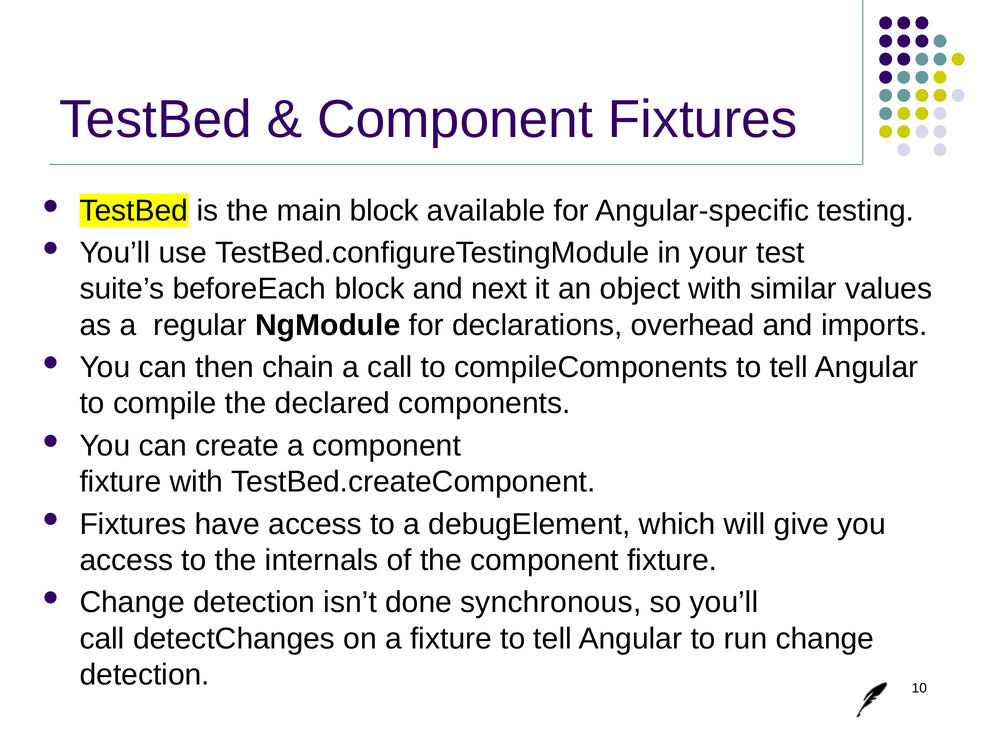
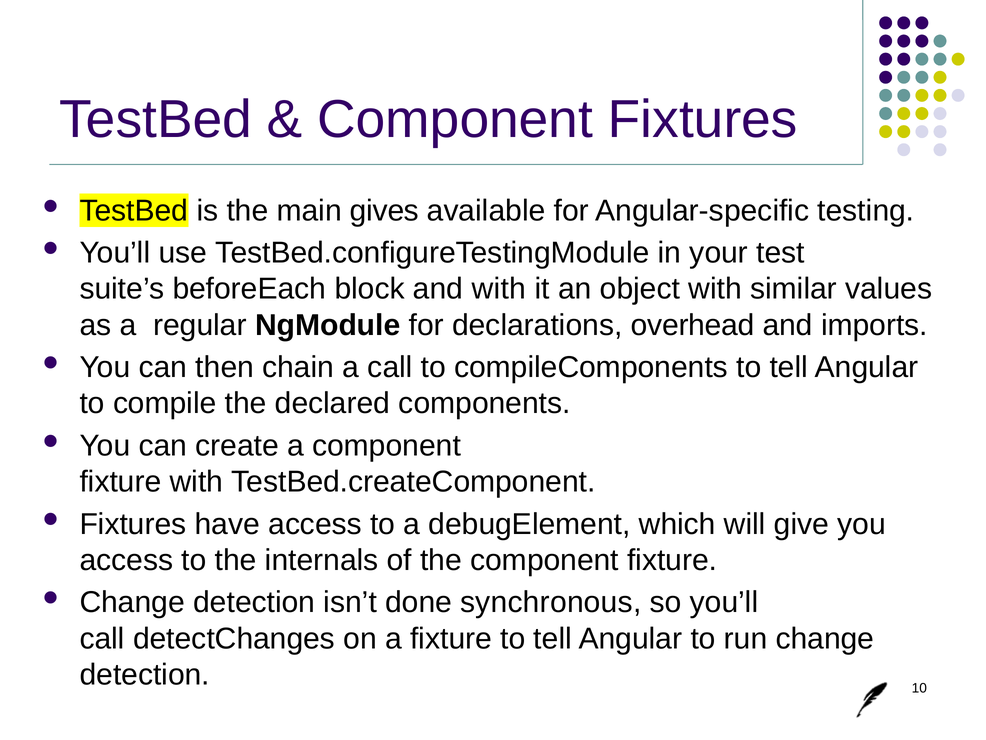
main block: block -> gives
and next: next -> with
